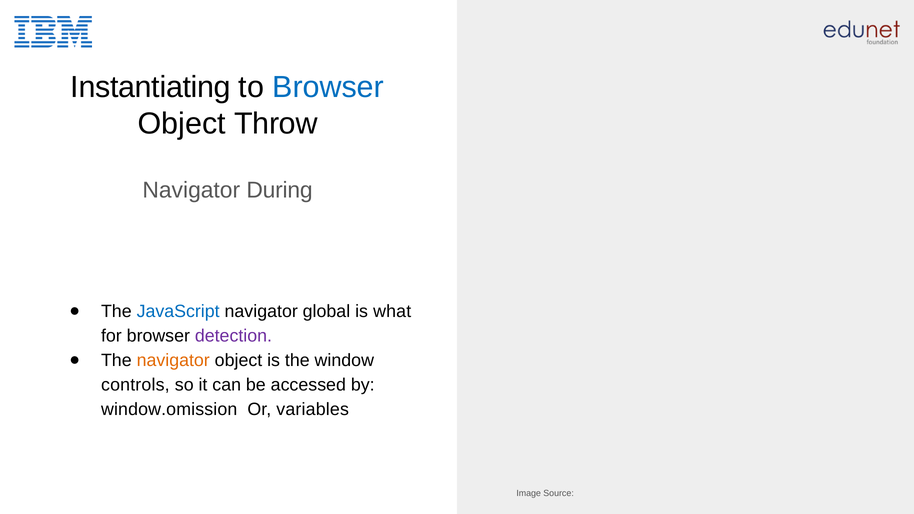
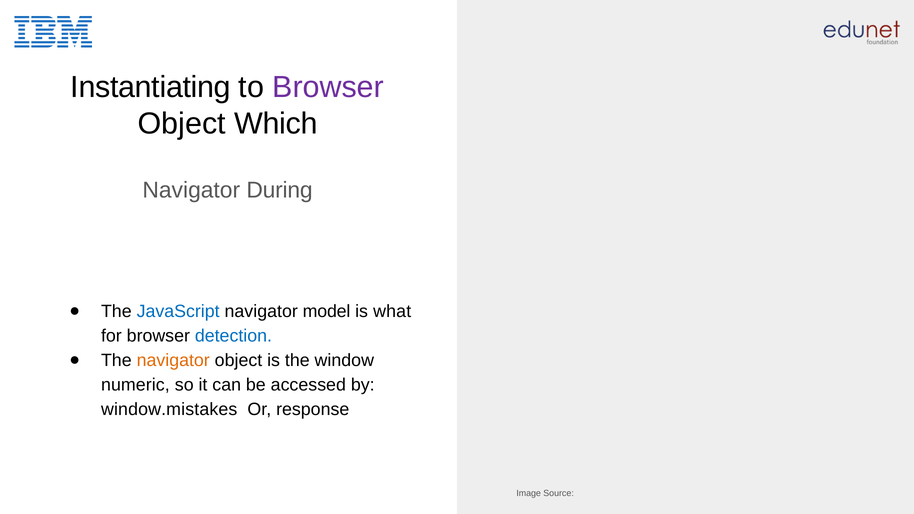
Browser at (328, 87) colour: blue -> purple
Throw: Throw -> Which
global: global -> model
detection colour: purple -> blue
controls: controls -> numeric
window.omission: window.omission -> window.mistakes
variables: variables -> response
